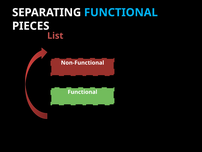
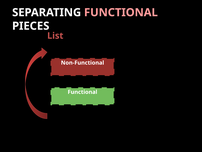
FUNCTIONAL at (121, 12) colour: light blue -> pink
